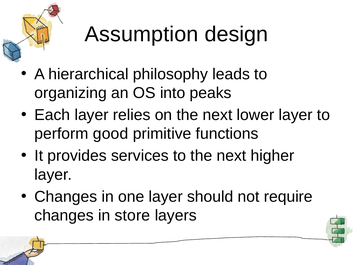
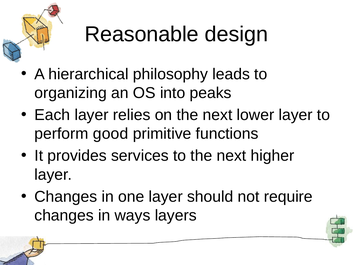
Assumption: Assumption -> Reasonable
store: store -> ways
